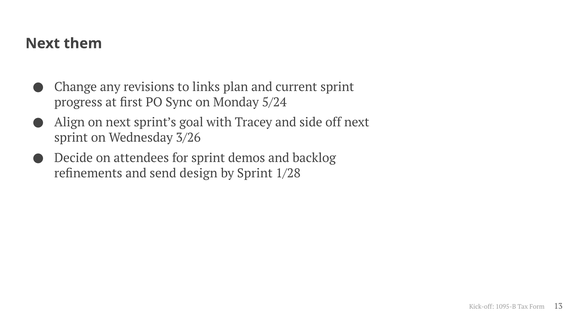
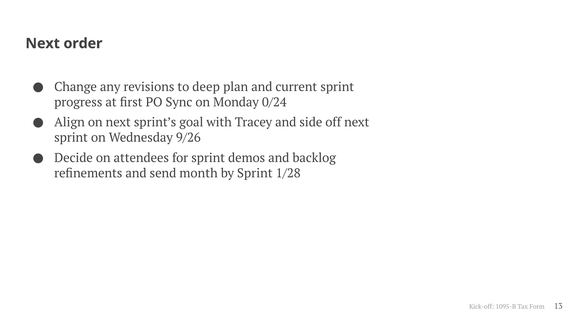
them: them -> order
links: links -> deep
5/24: 5/24 -> 0/24
3/26: 3/26 -> 9/26
design: design -> month
